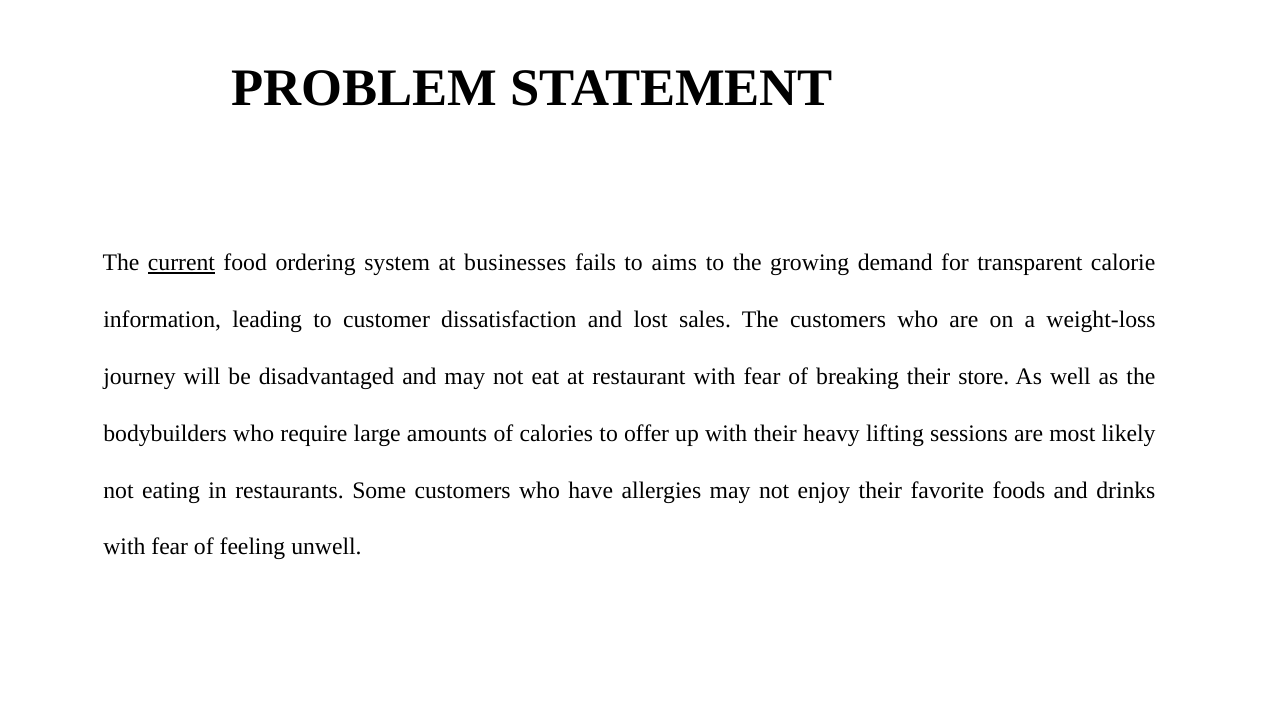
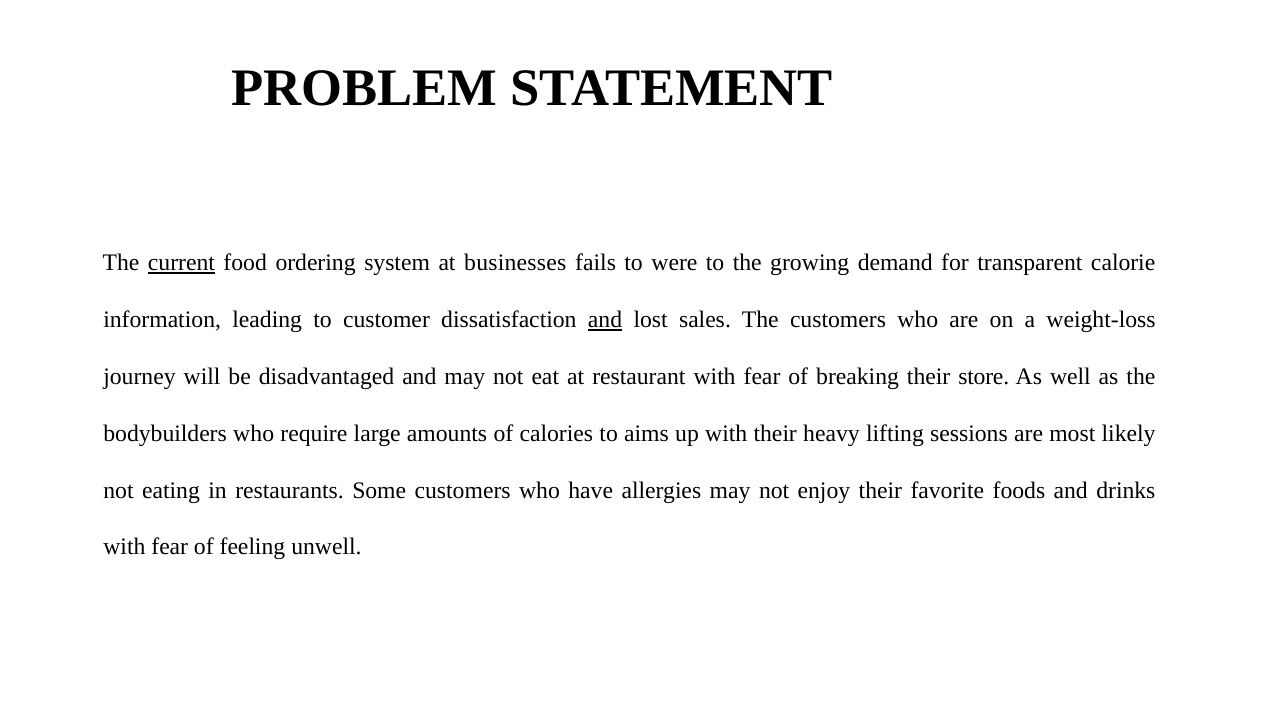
aims: aims -> were
and at (605, 320) underline: none -> present
offer: offer -> aims
